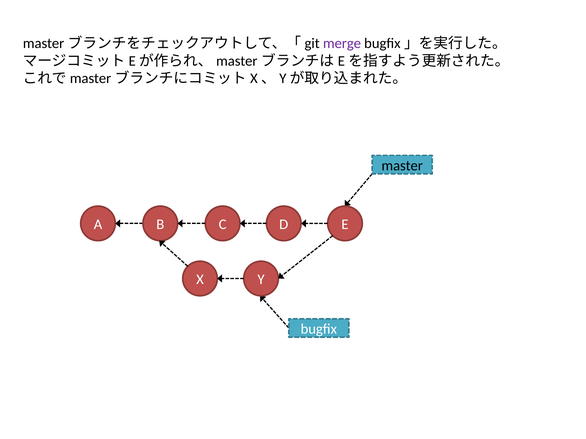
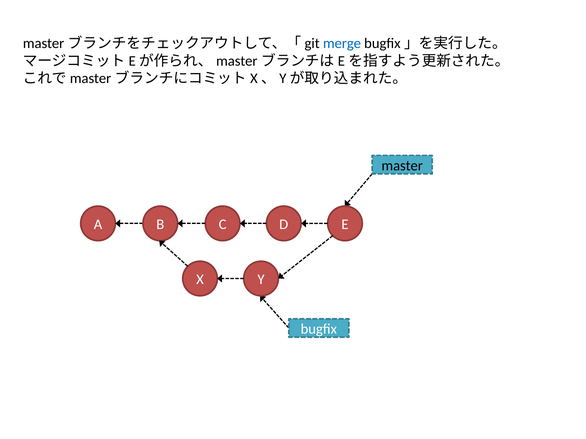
merge colour: purple -> blue
